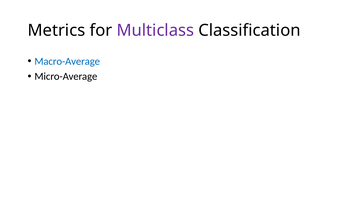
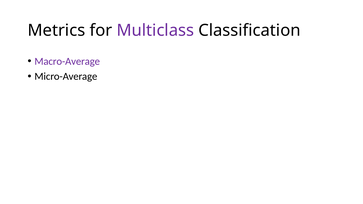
Macro-Average colour: blue -> purple
